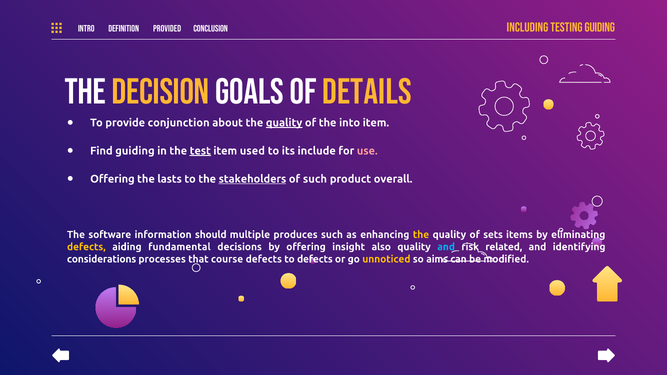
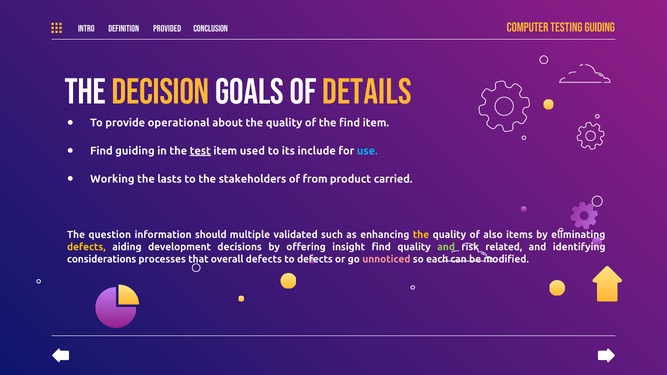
Including: Including -> Computer
conjunction: conjunction -> operational
quality at (284, 123) underline: present -> none
the into: into -> find
use colour: pink -> light blue
Offering at (112, 179): Offering -> Working
stakeholders underline: present -> none
of such: such -> from
overall: overall -> carried
software: software -> question
produces: produces -> validated
sets: sets -> also
fundamental: fundamental -> development
insight also: also -> find
and at (446, 247) colour: light blue -> light green
course: course -> overall
unnoticed colour: yellow -> pink
aims: aims -> each
